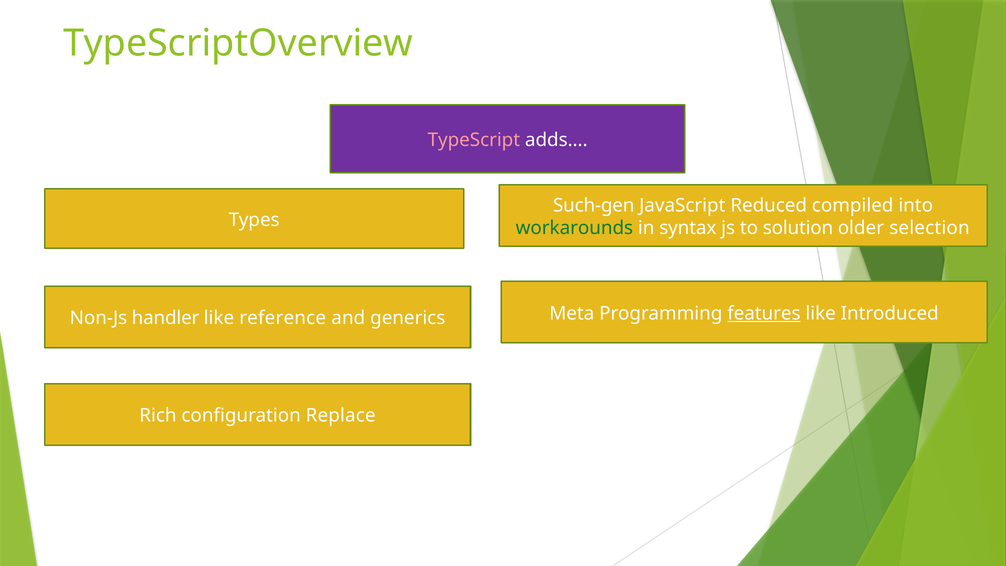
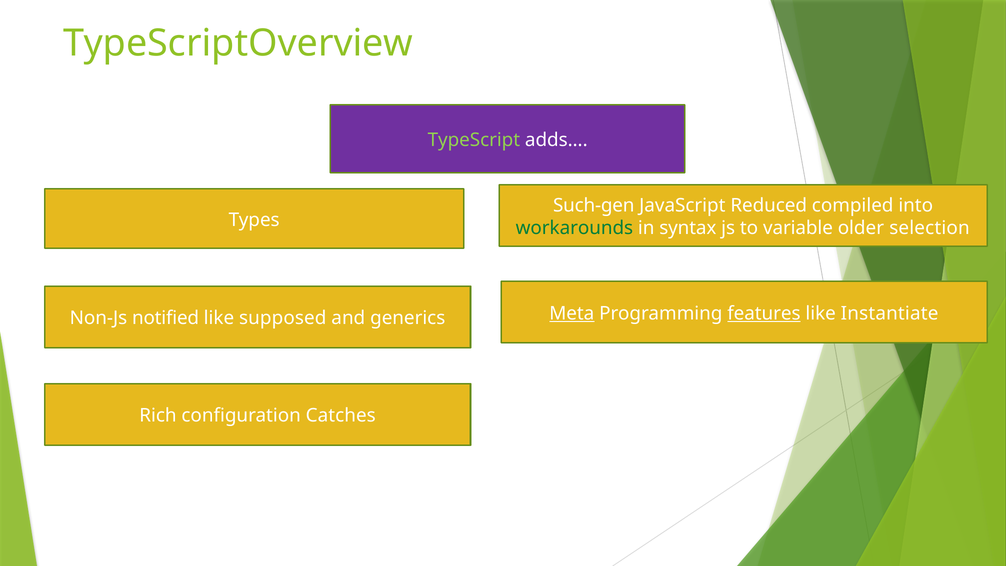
TypeScript colour: pink -> light green
solution: solution -> variable
handler: handler -> notified
reference: reference -> supposed
Meta underline: none -> present
Introduced: Introduced -> Instantiate
Replace: Replace -> Catches
